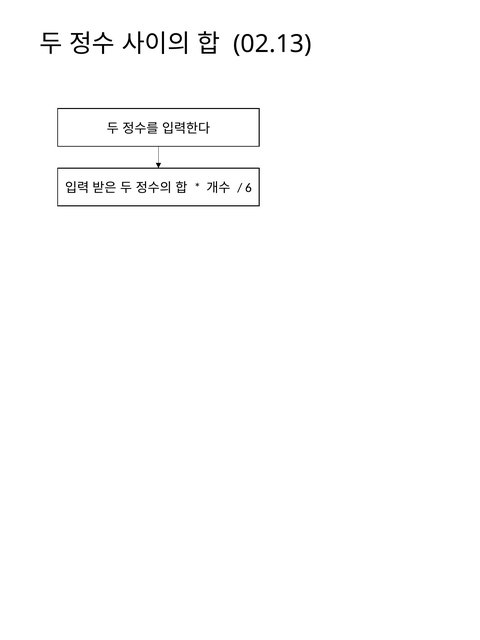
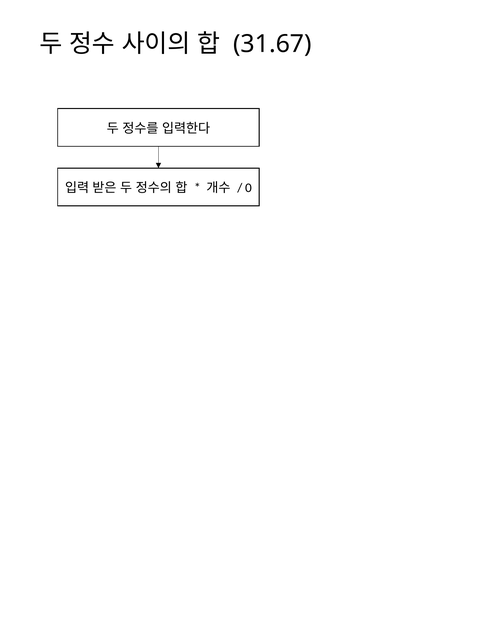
02.13: 02.13 -> 31.67
6: 6 -> 0
